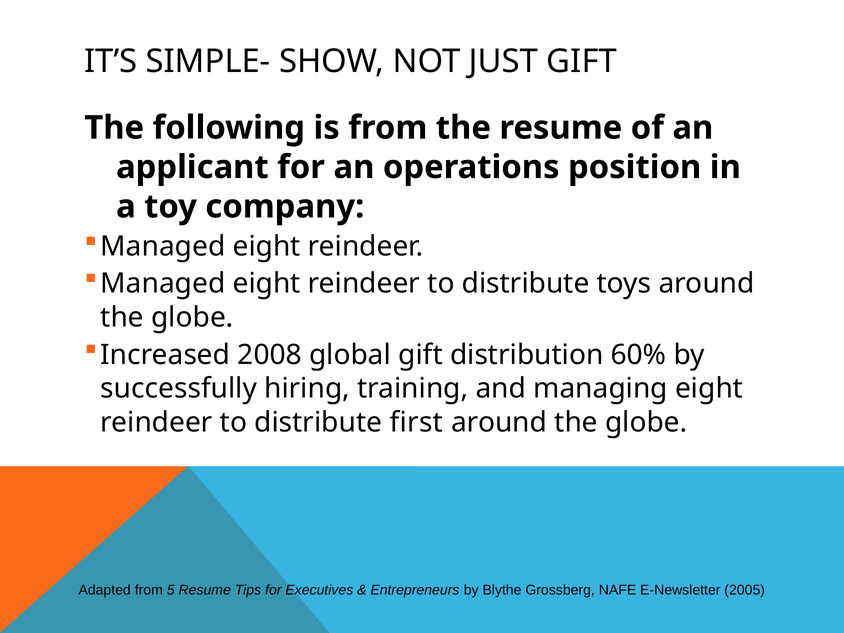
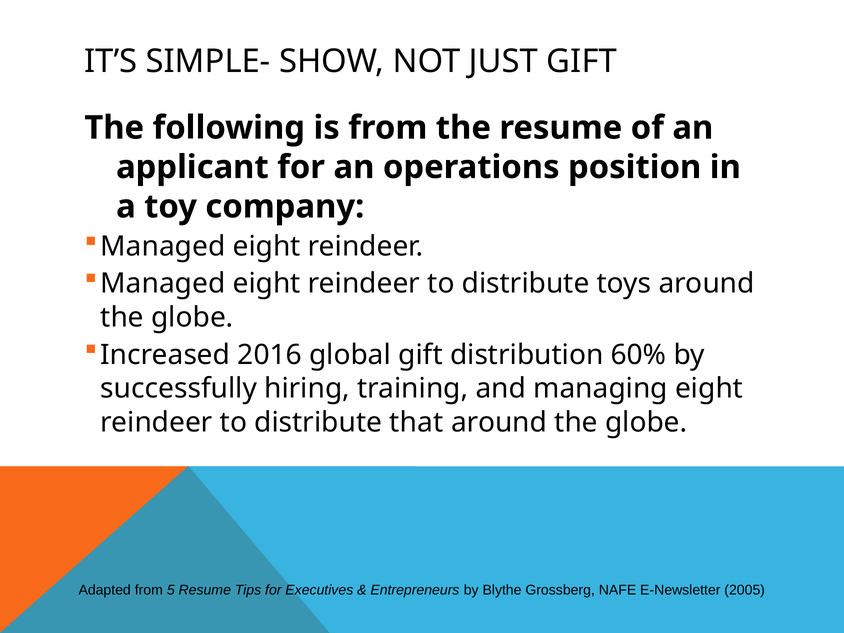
2008: 2008 -> 2016
first: first -> that
